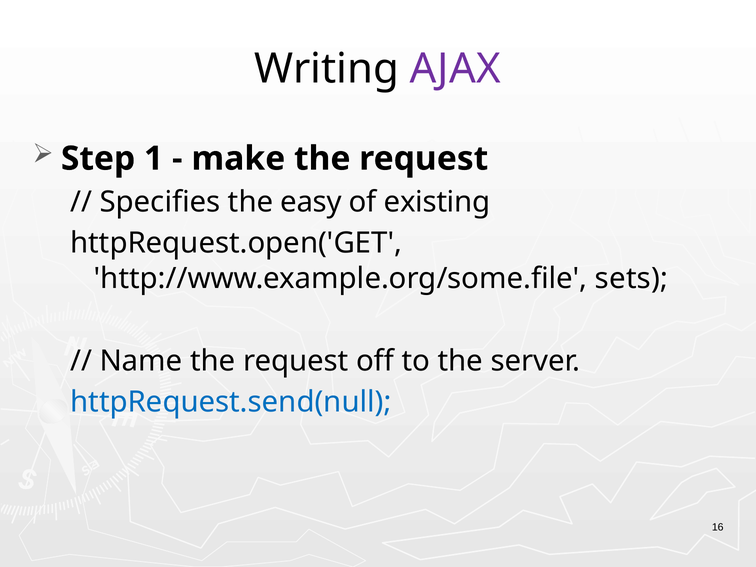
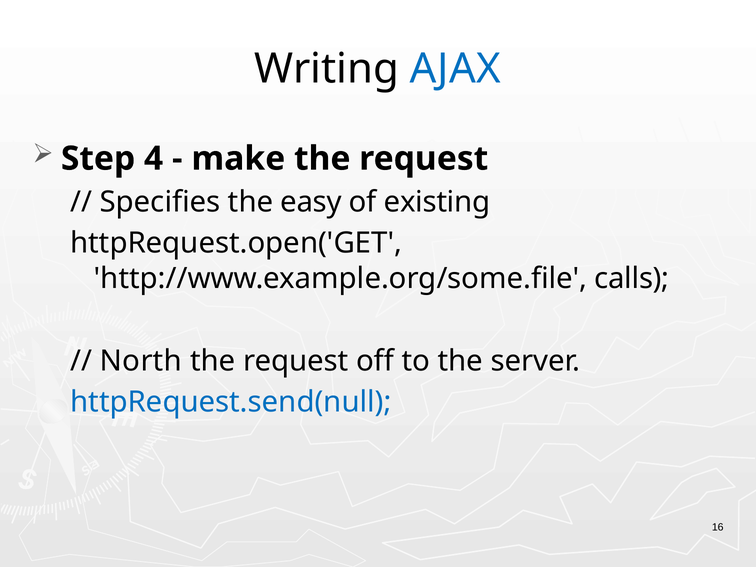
AJAX colour: purple -> blue
1: 1 -> 4
sets: sets -> calls
Name: Name -> North
